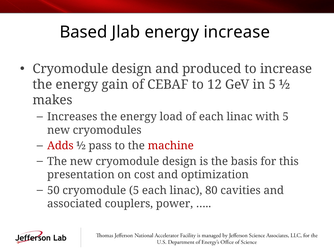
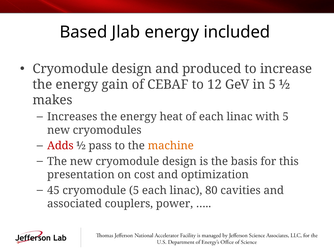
energy increase: increase -> included
load: load -> heat
machine colour: red -> orange
50: 50 -> 45
